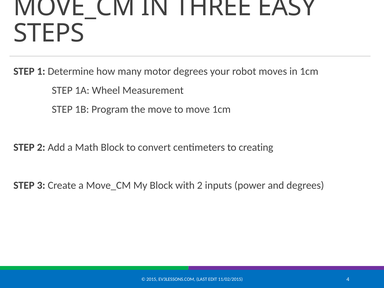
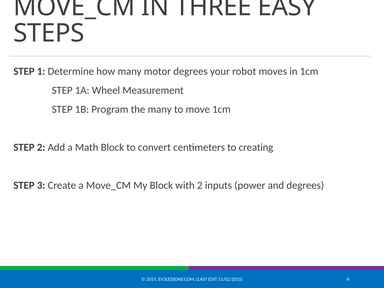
the move: move -> many
